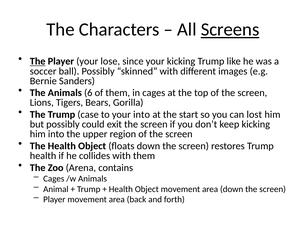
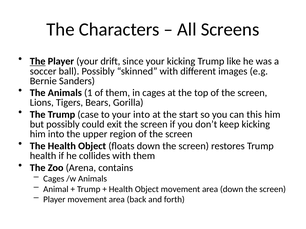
Screens underline: present -> none
lose: lose -> drift
6: 6 -> 1
lost: lost -> this
